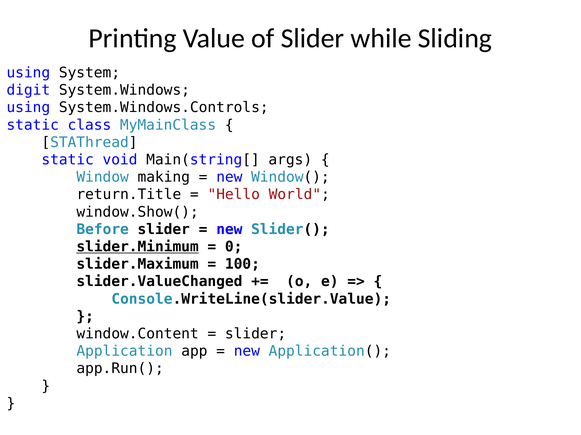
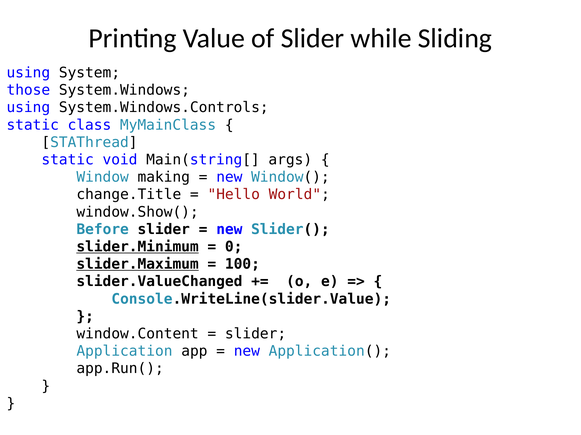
digit: digit -> those
return.Title: return.Title -> change.Title
slider.Maximum underline: none -> present
